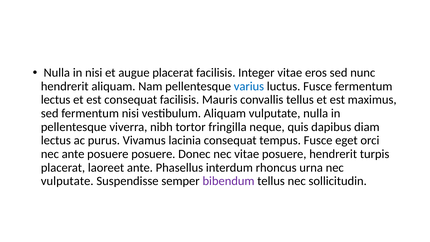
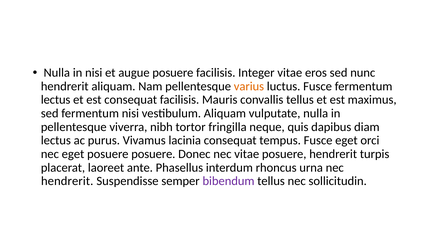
augue placerat: placerat -> posuere
varius colour: blue -> orange
nec ante: ante -> eget
vulputate at (67, 181): vulputate -> hendrerit
